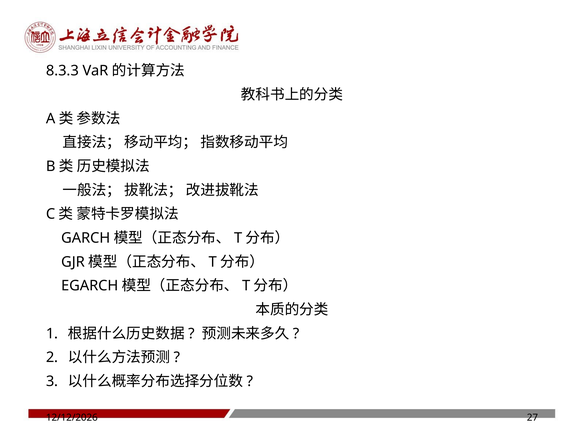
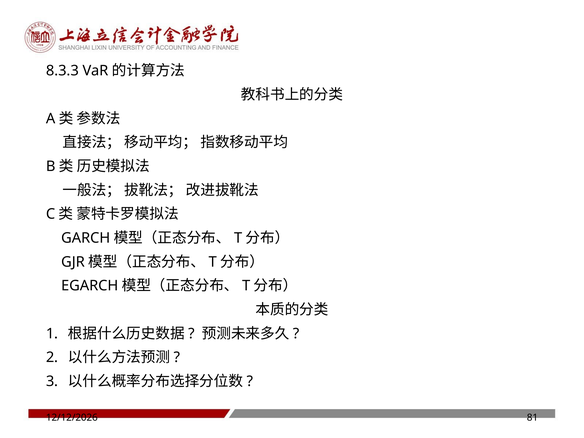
27: 27 -> 81
